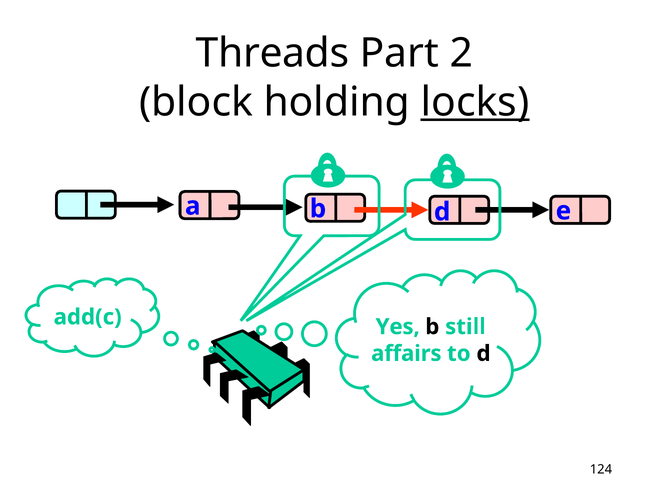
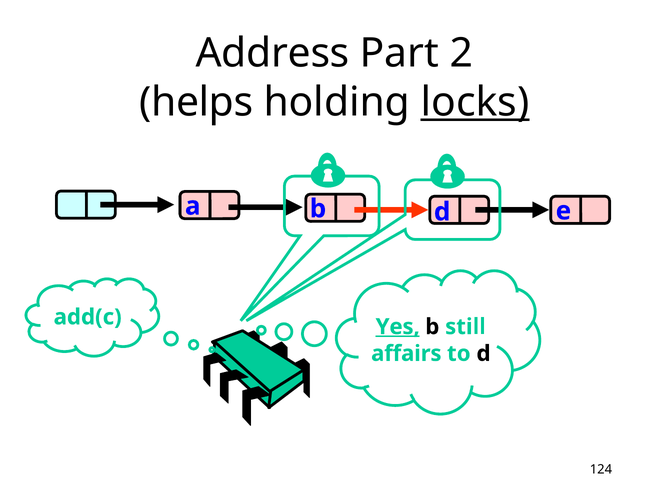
Threads: Threads -> Address
block: block -> helps
Yes underline: none -> present
